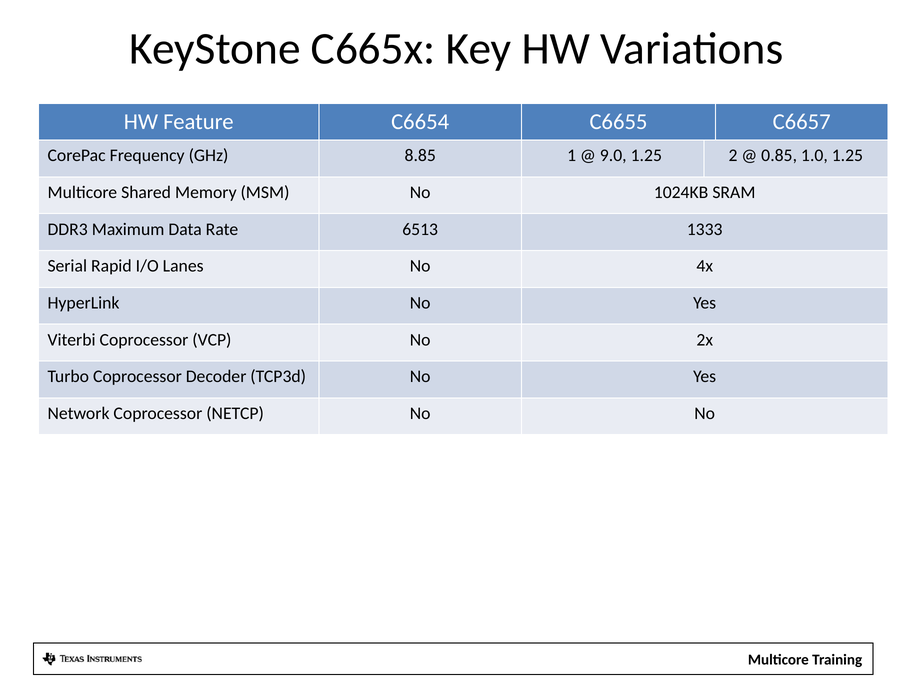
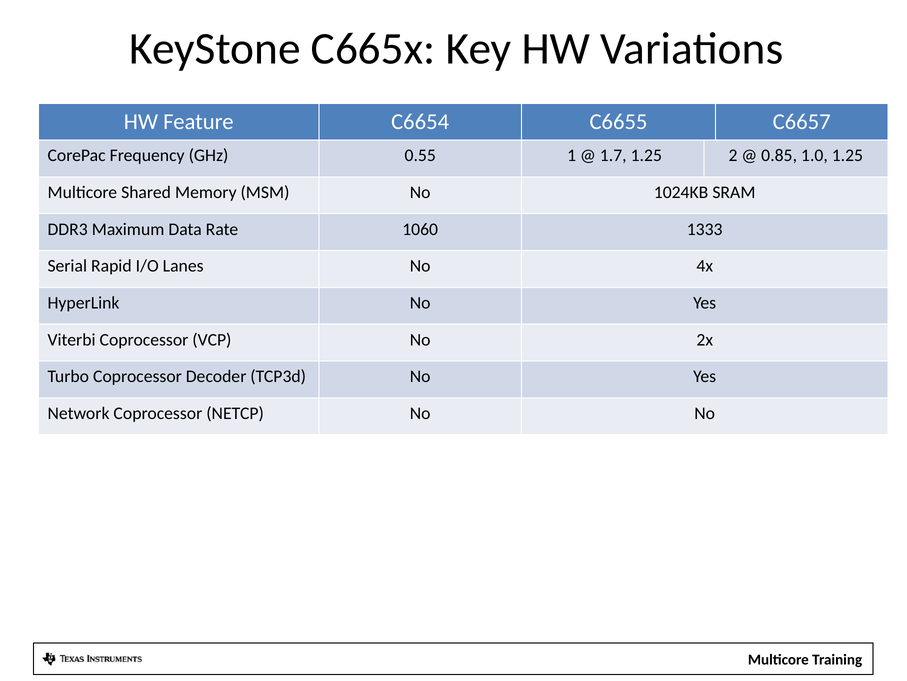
8.85: 8.85 -> 0.55
9.0: 9.0 -> 1.7
6513: 6513 -> 1060
